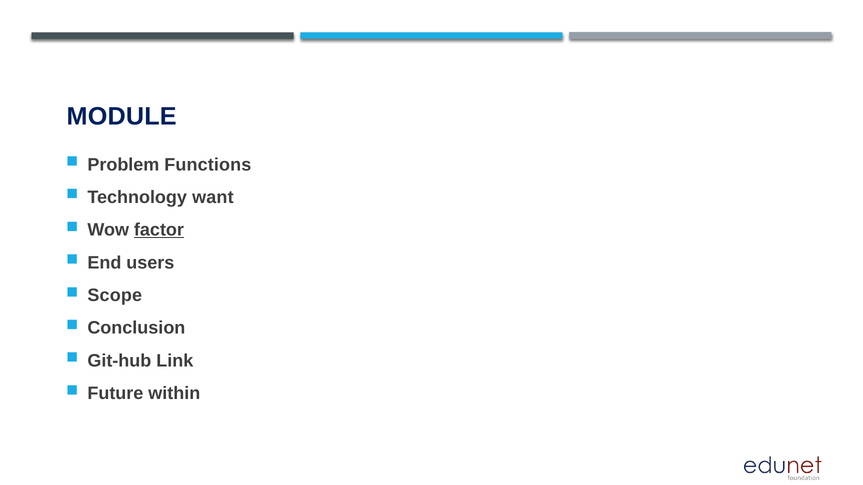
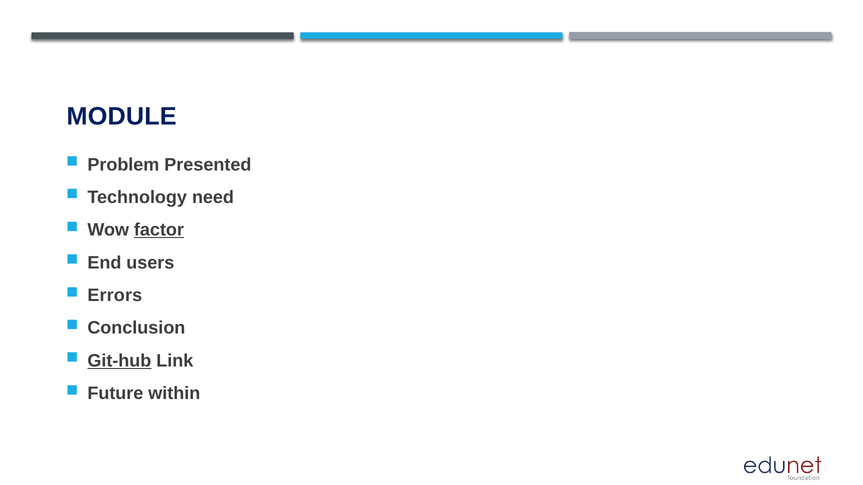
Functions: Functions -> Presented
want: want -> need
Scope: Scope -> Errors
Git-hub underline: none -> present
